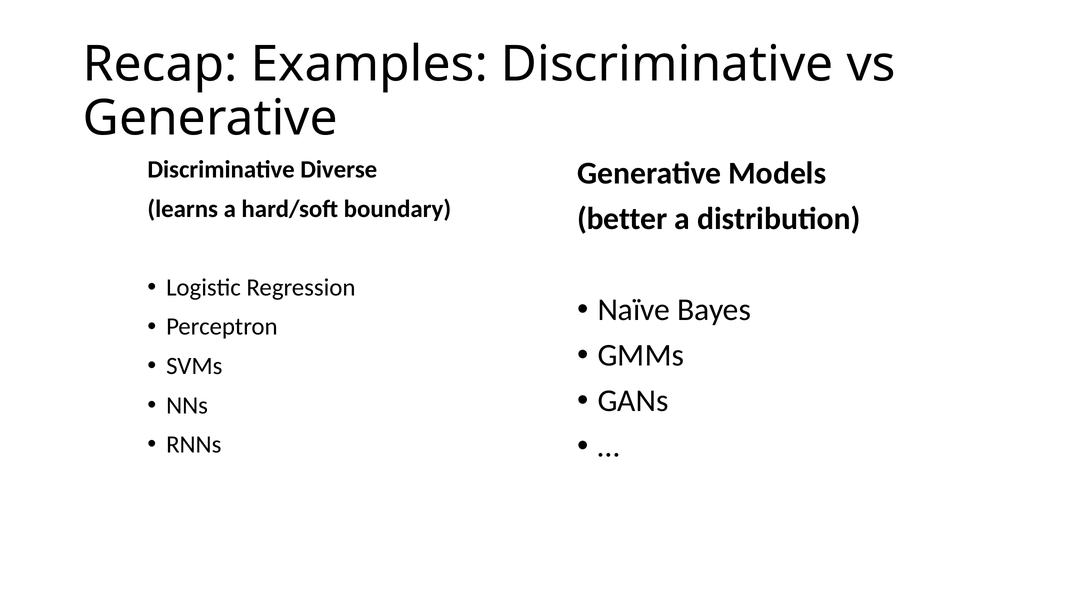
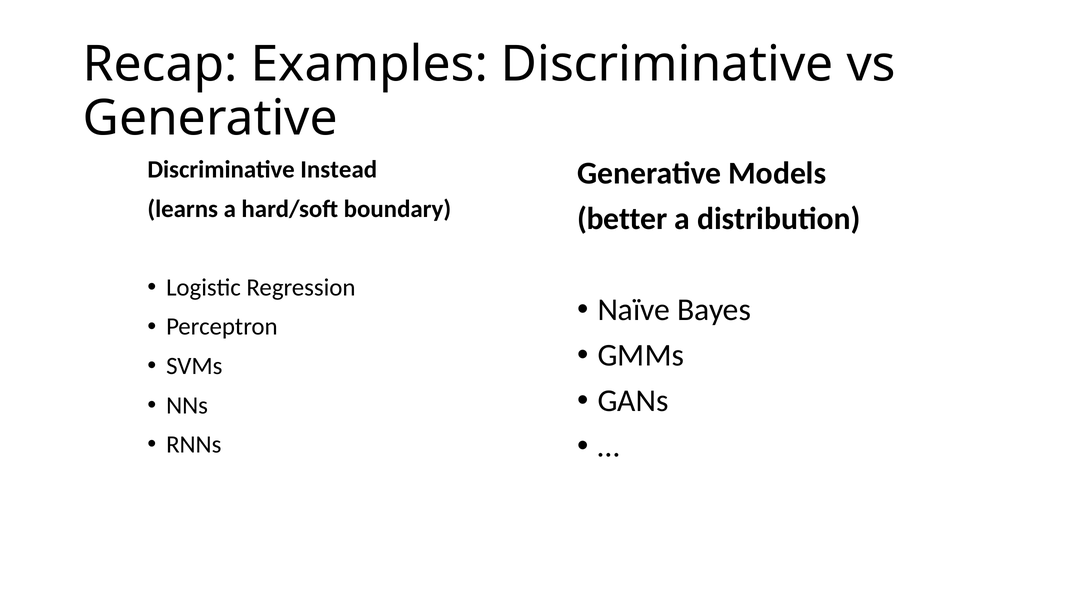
Diverse: Diverse -> Instead
